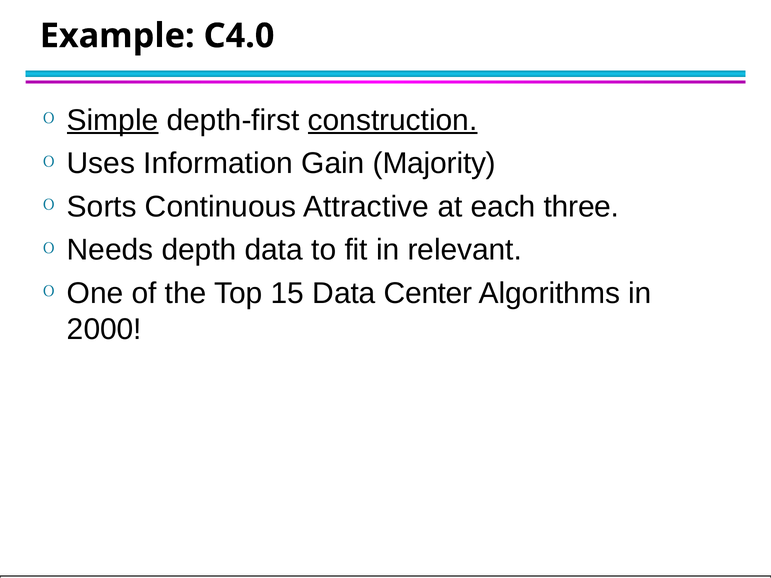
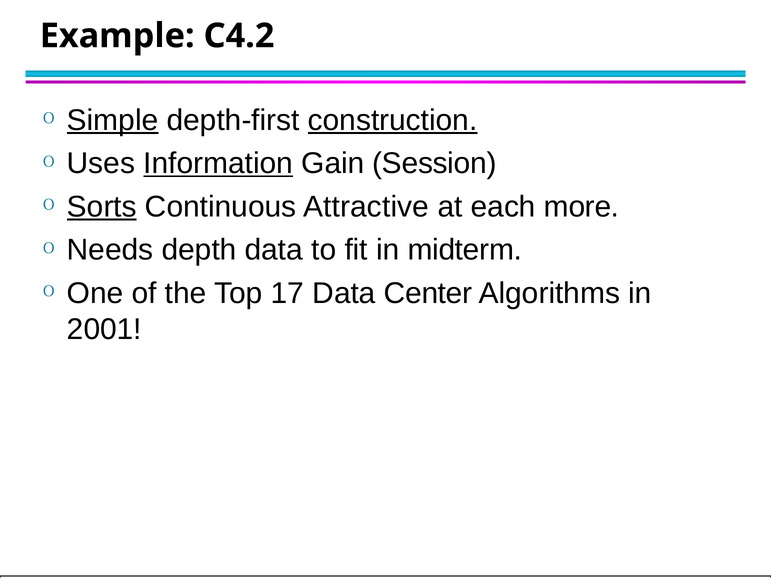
C4.0: C4.0 -> C4.2
Information underline: none -> present
Majority: Majority -> Session
Sorts underline: none -> present
three: three -> more
relevant: relevant -> midterm
15: 15 -> 17
2000: 2000 -> 2001
